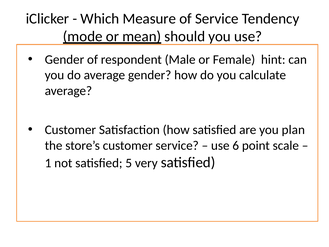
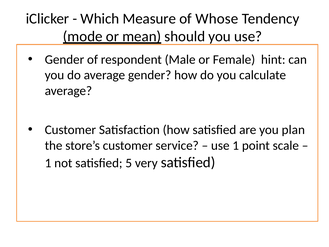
of Service: Service -> Whose
use 6: 6 -> 1
